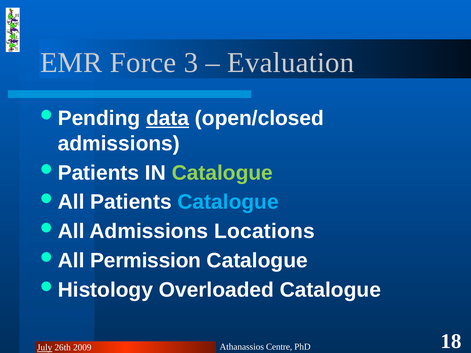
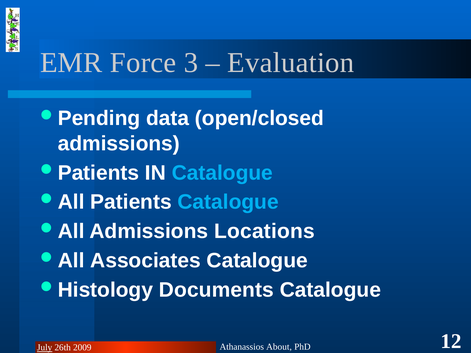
data underline: present -> none
Catalogue at (222, 173) colour: light green -> light blue
Permission: Permission -> Associates
Overloaded: Overloaded -> Documents
Centre: Centre -> About
18: 18 -> 12
